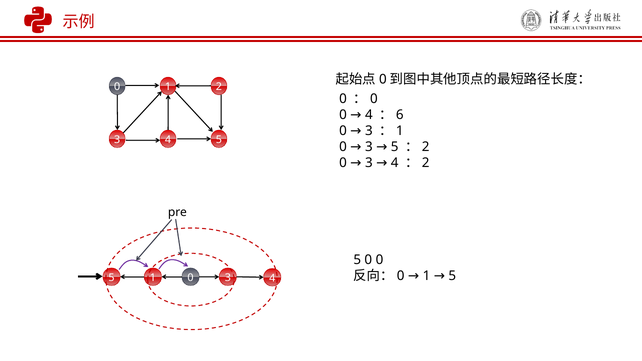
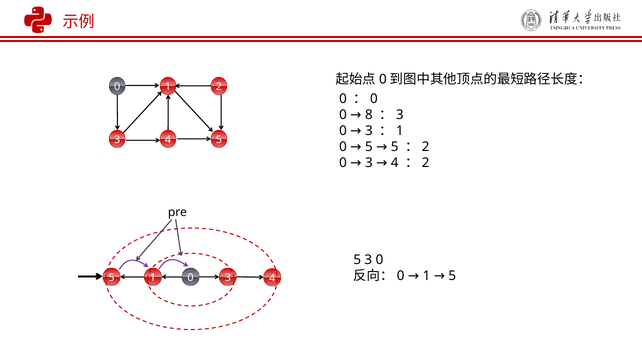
6 at (400, 115): 6 -> 3
0 4: 4 -> 8
3 at (369, 147): 3 -> 5
0 at (368, 260): 0 -> 3
